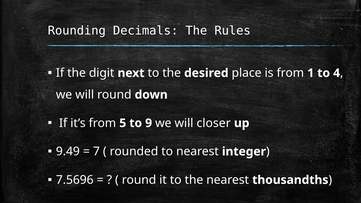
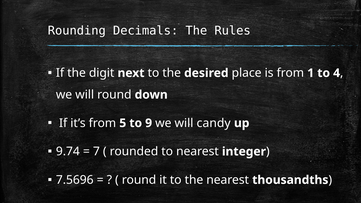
closer: closer -> candy
9.49: 9.49 -> 9.74
